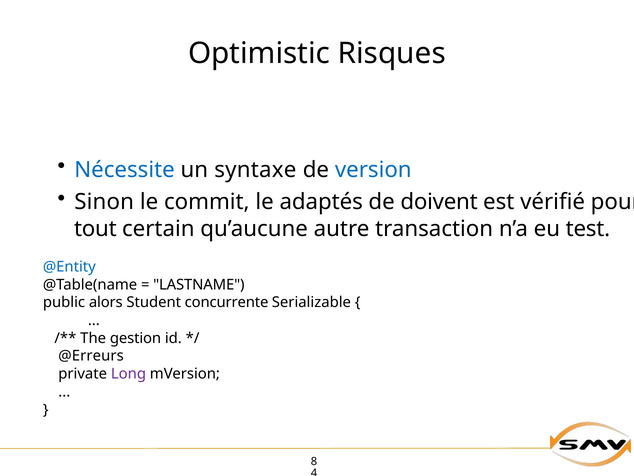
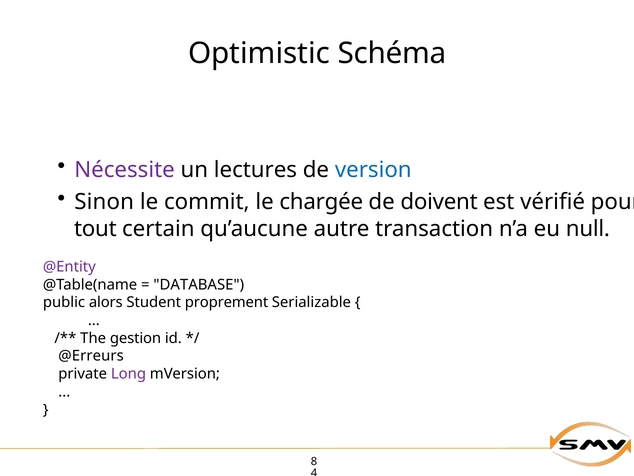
Risques: Risques -> Schéma
Nécessite colour: blue -> purple
syntaxe: syntaxe -> lectures
adaptés: adaptés -> chargée
test: test -> null
@Entity colour: blue -> purple
LASTNAME: LASTNAME -> DATABASE
concurrente: concurrente -> proprement
